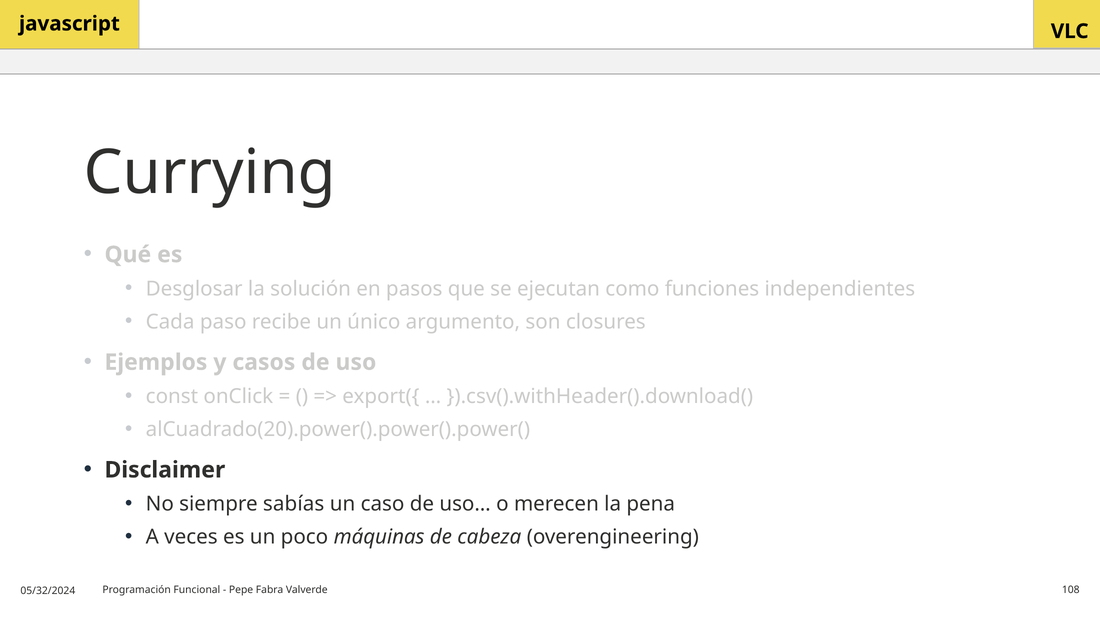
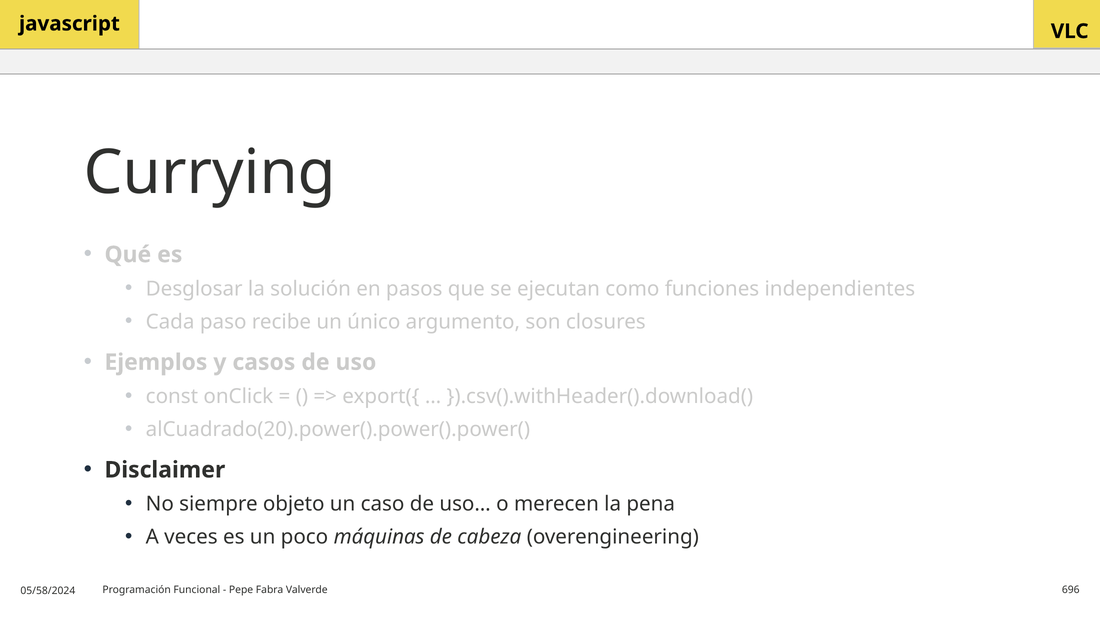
sabías: sabías -> objeto
108: 108 -> 696
05/32/2024: 05/32/2024 -> 05/58/2024
